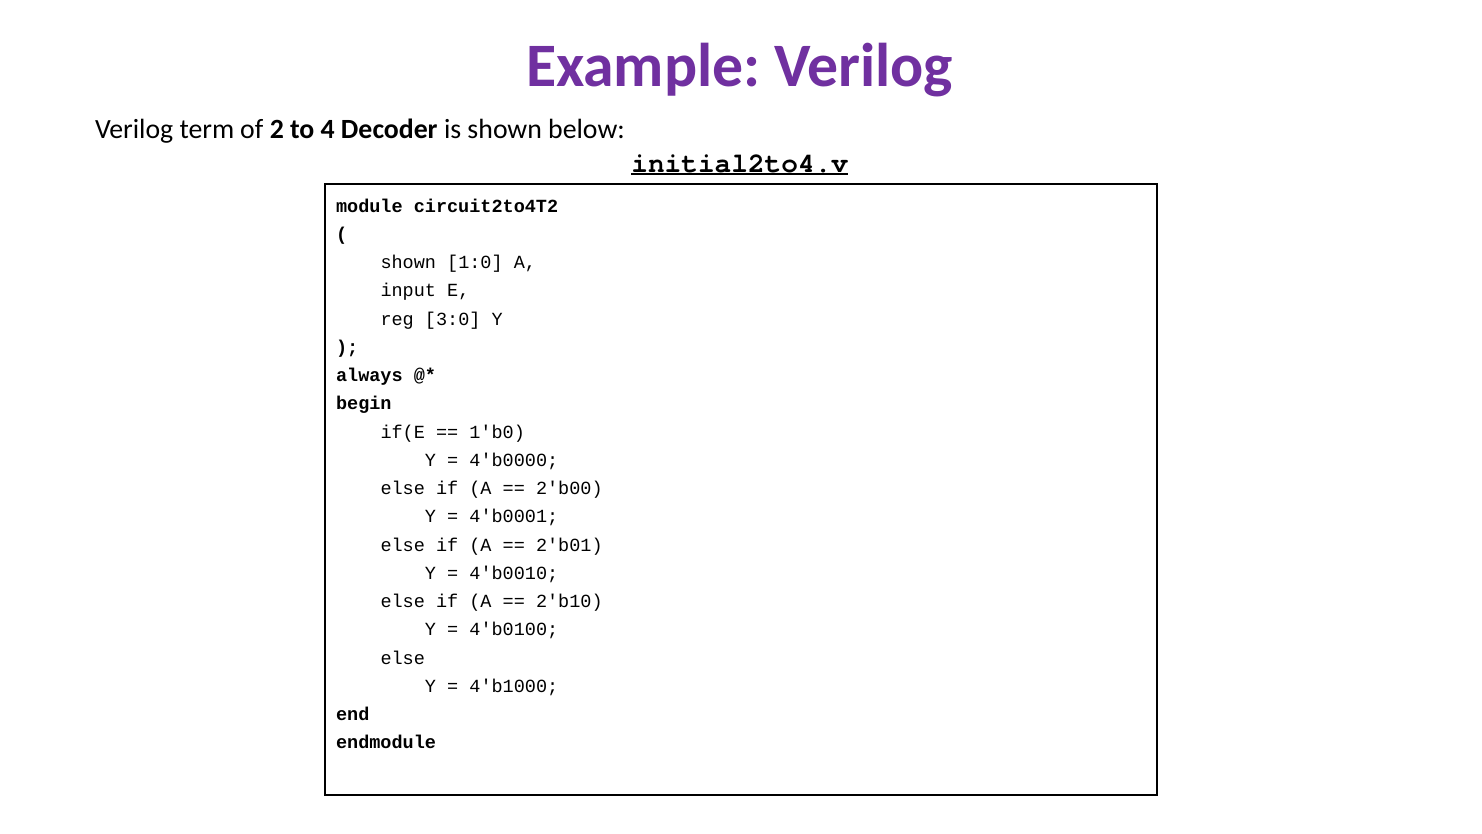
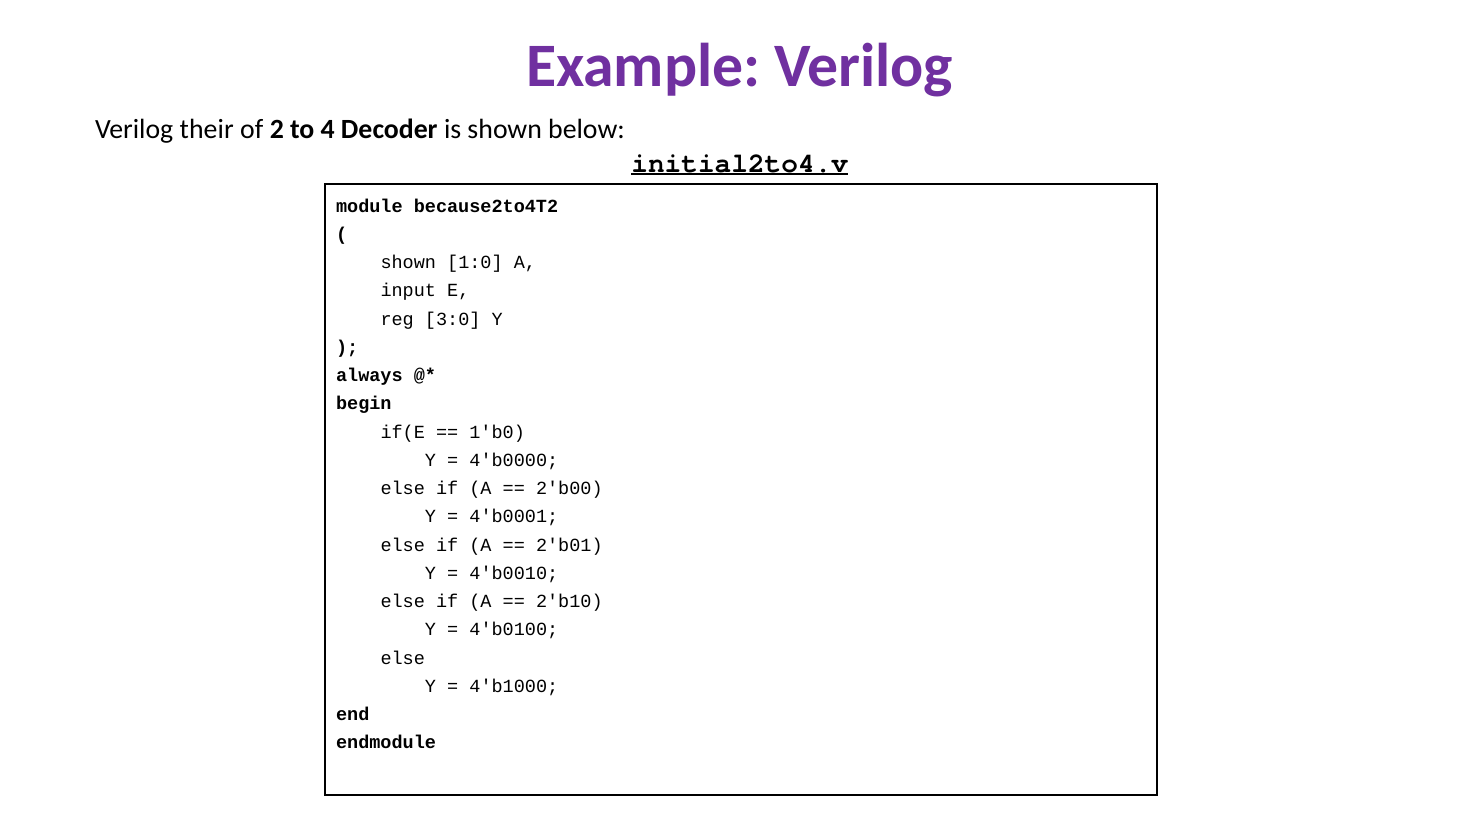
term: term -> their
circuit2to4T2: circuit2to4T2 -> because2to4T2
